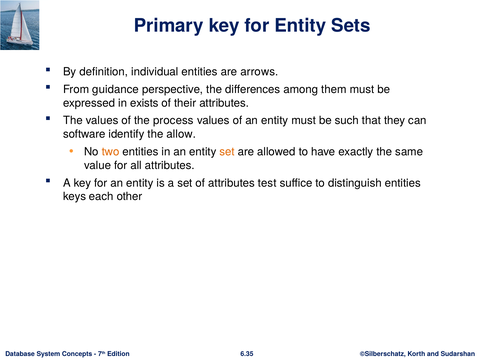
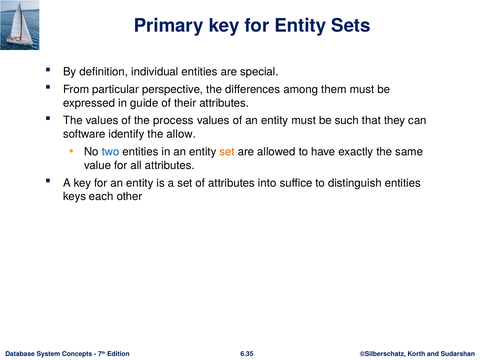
arrows: arrows -> special
guidance: guidance -> particular
exists: exists -> guide
two colour: orange -> blue
test: test -> into
